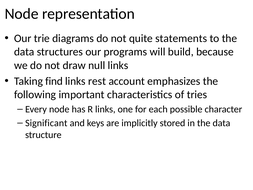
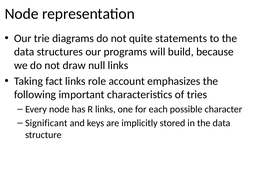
find: find -> fact
rest: rest -> role
